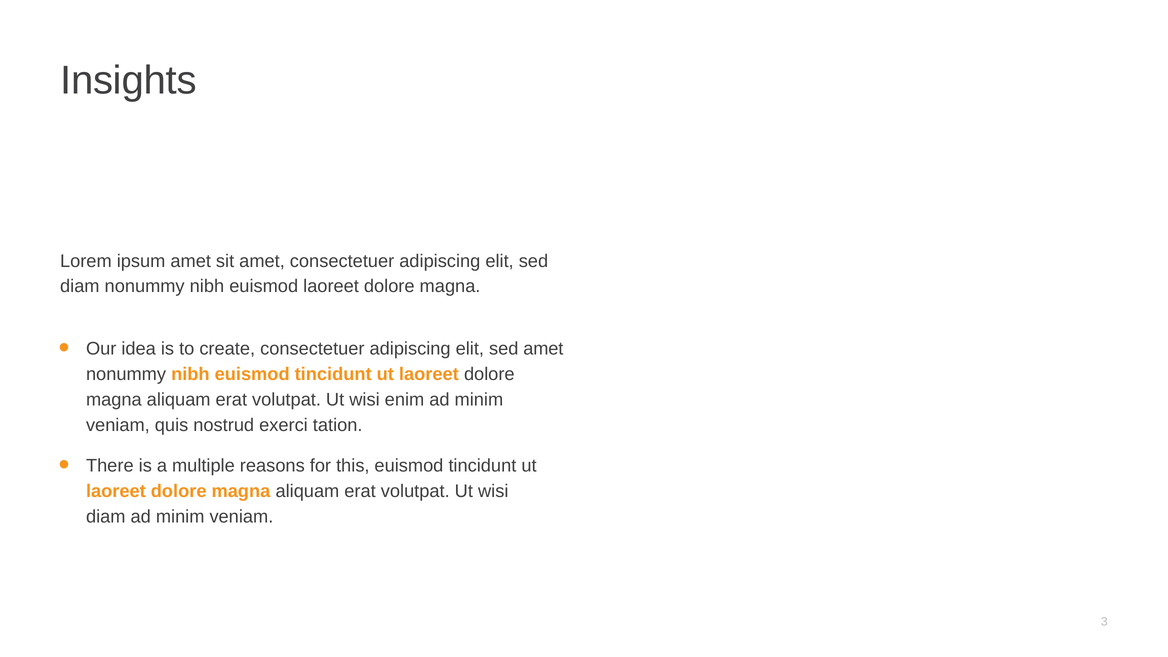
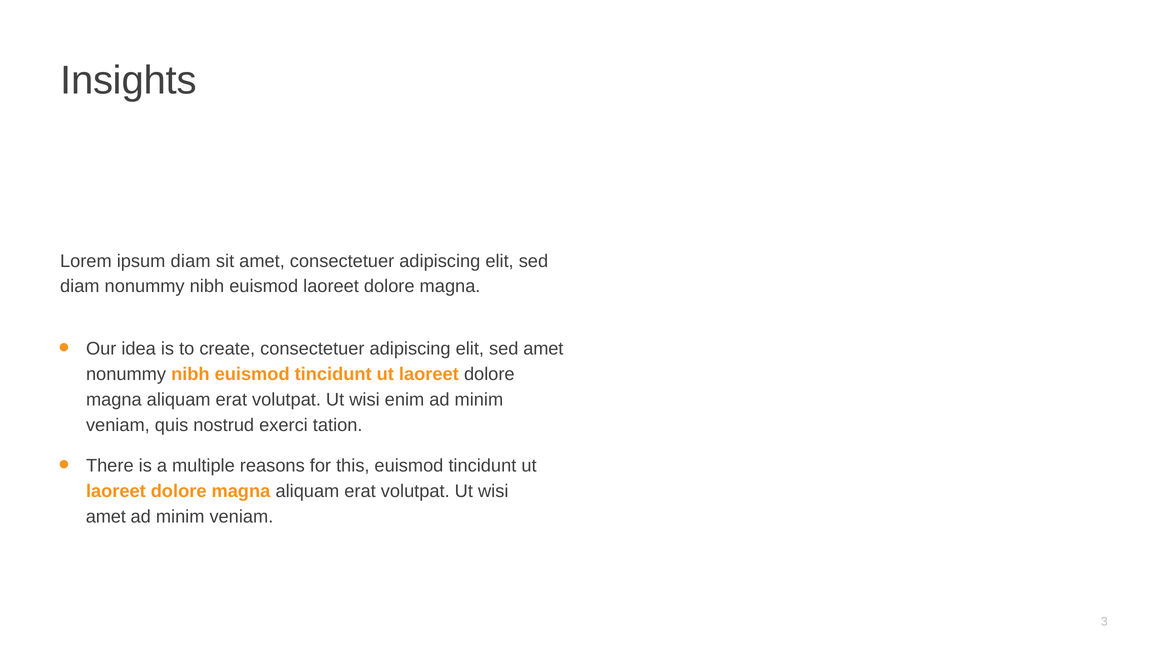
ipsum amet: amet -> diam
diam at (106, 517): diam -> amet
